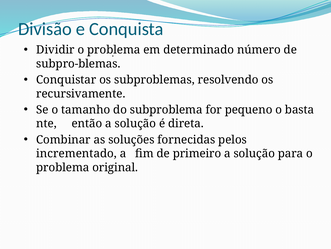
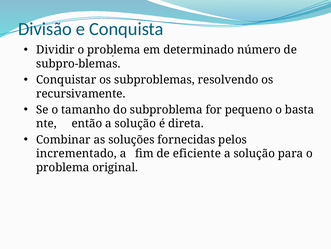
primeiro: primeiro -> eficiente
